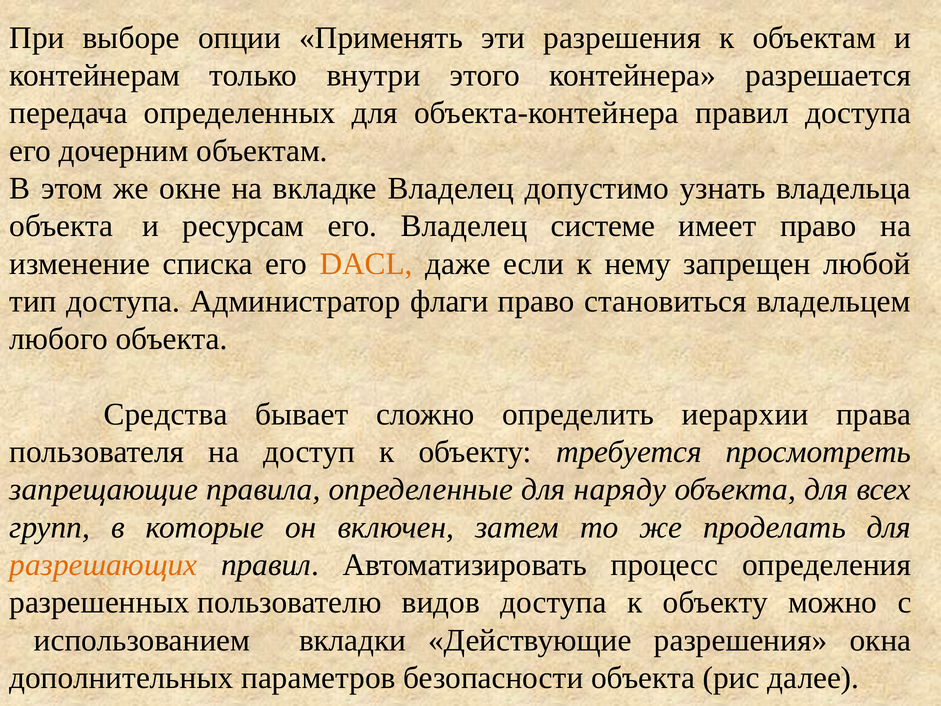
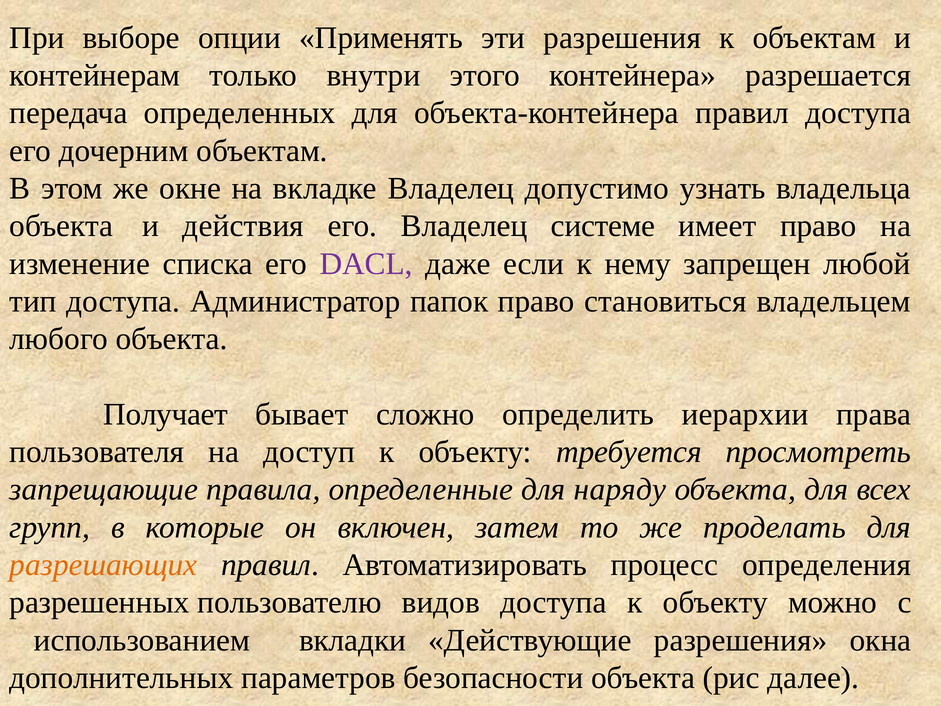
ресурсам: ресурсам -> действия
DACL colour: orange -> purple
флаги: флаги -> папок
Средства: Средства -> Получает
